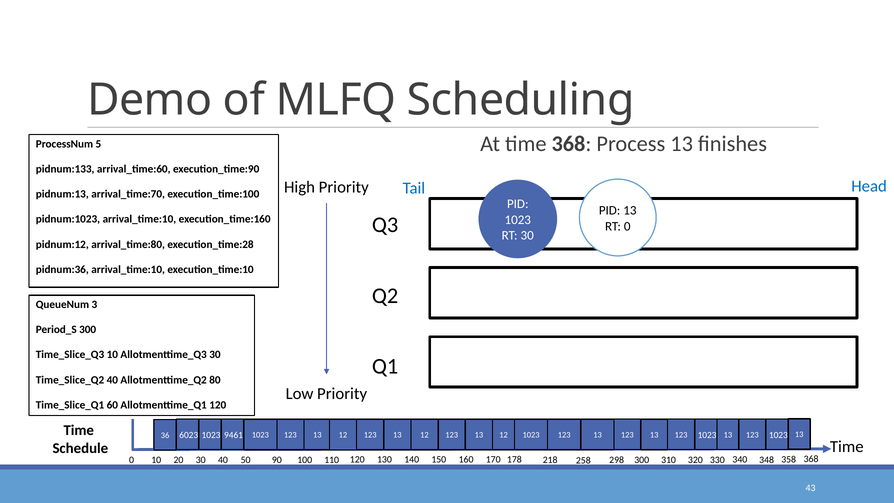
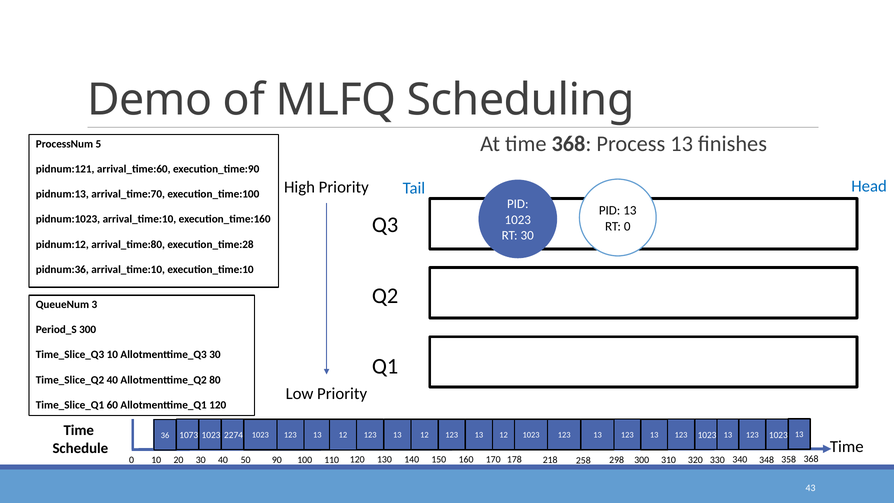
pidnum:133: pidnum:133 -> pidnum:121
9461: 9461 -> 2274
6023: 6023 -> 1073
